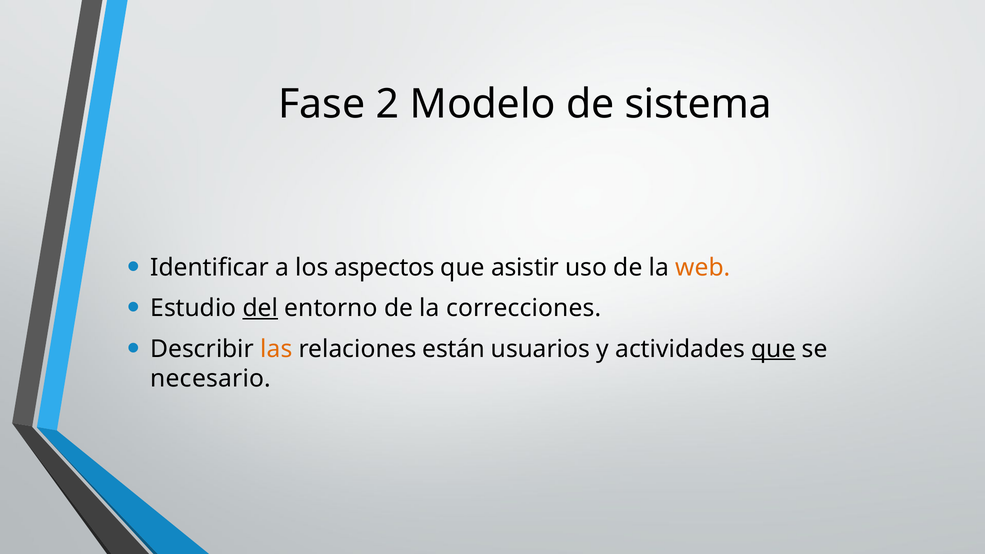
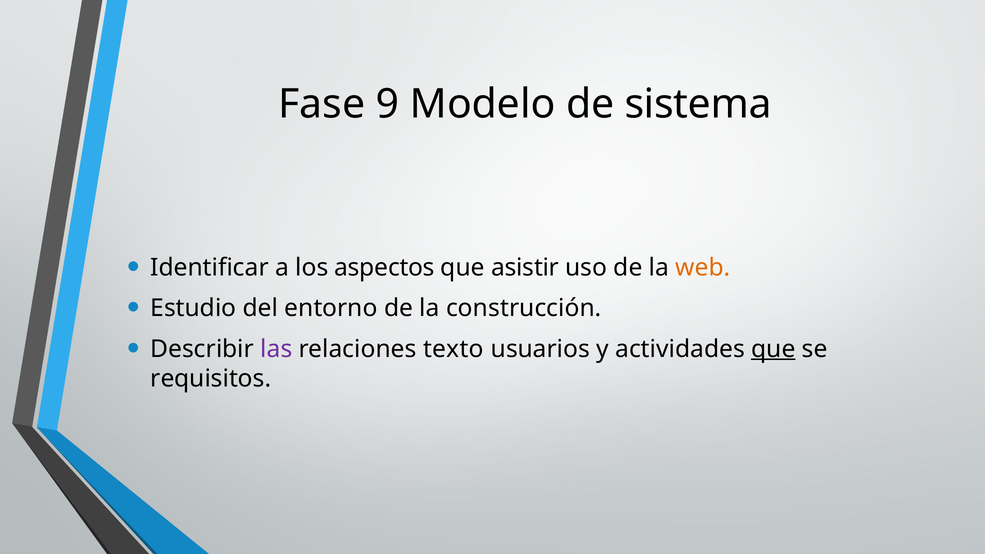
2: 2 -> 9
del underline: present -> none
correcciones: correcciones -> construcción
las colour: orange -> purple
están: están -> texto
necesario: necesario -> requisitos
